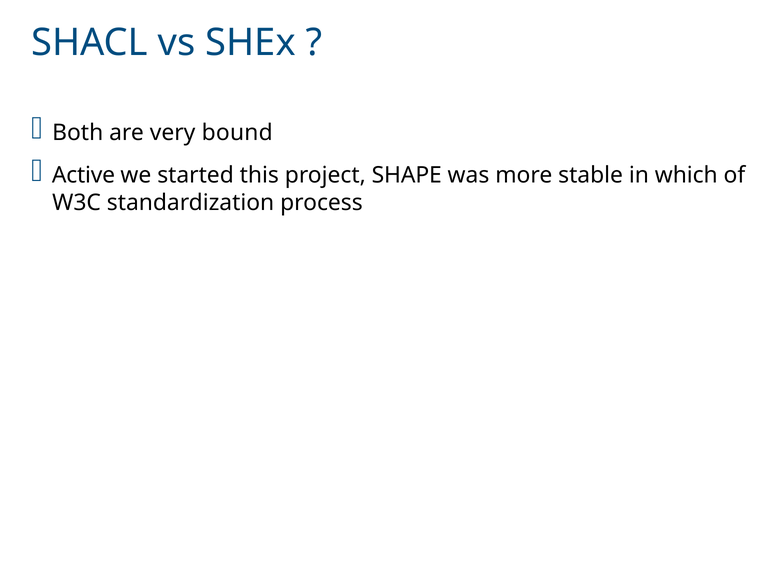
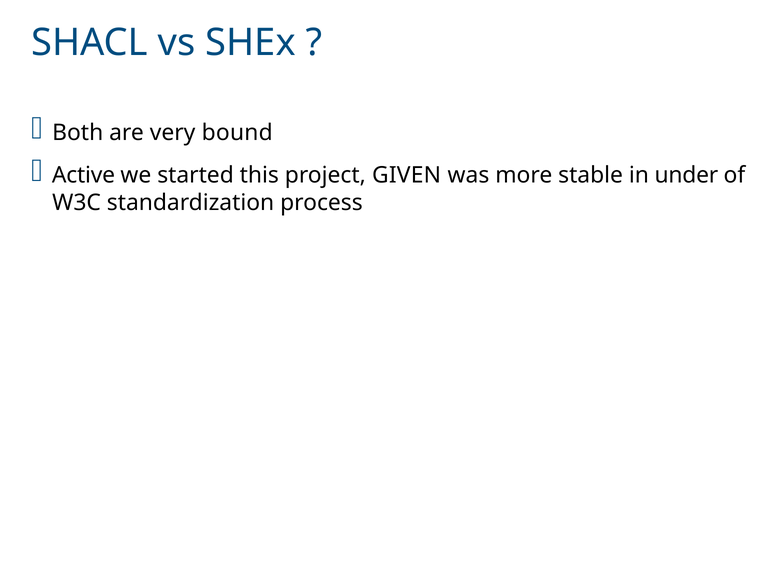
SHAPE: SHAPE -> GIVEN
which: which -> under
